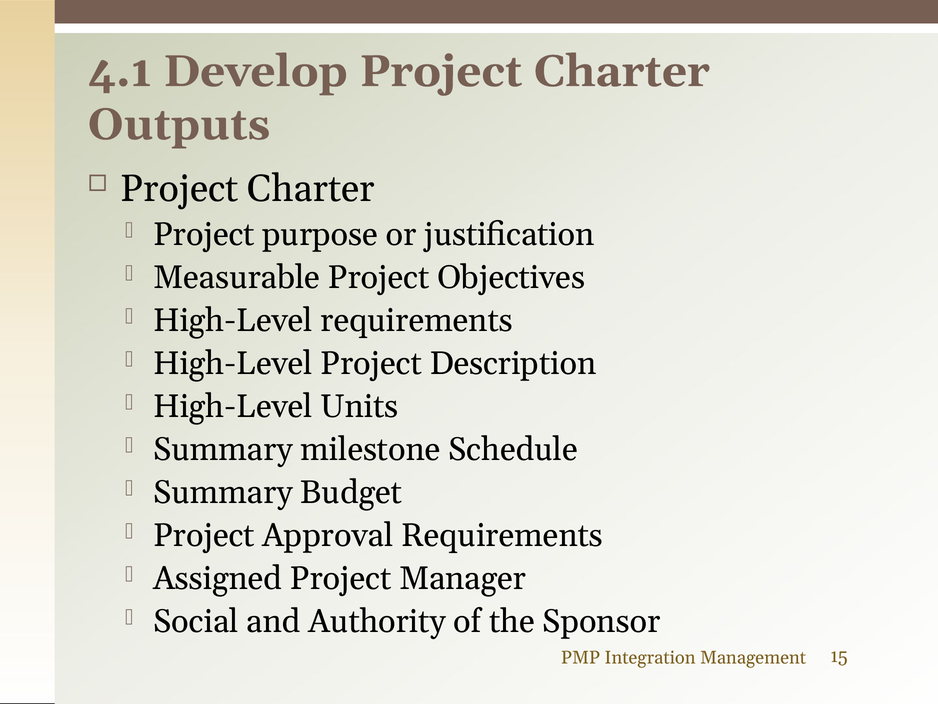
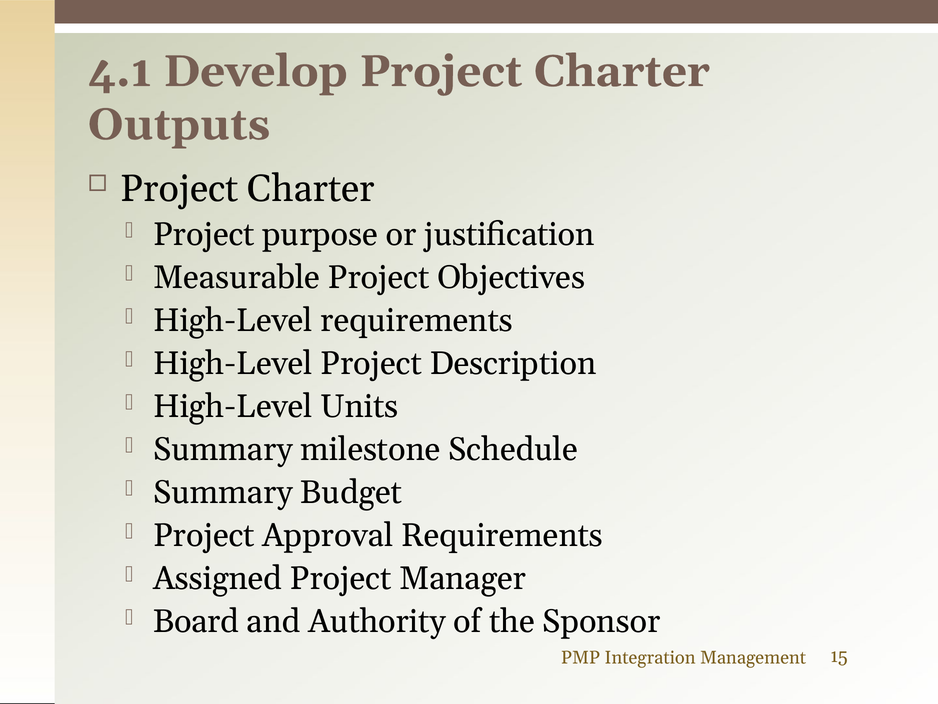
Social: Social -> Board
